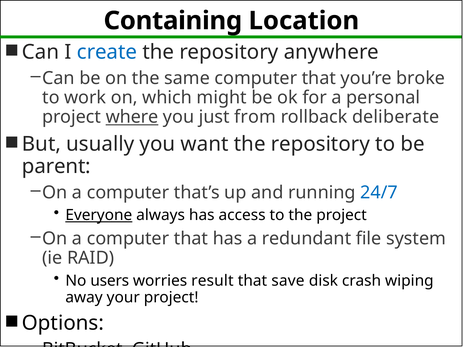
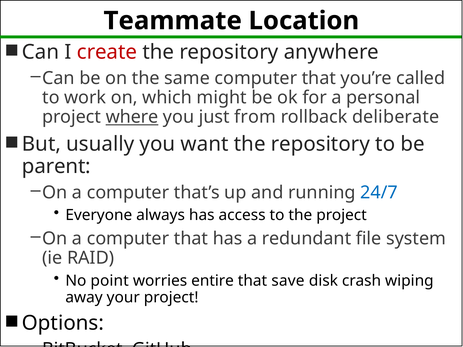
Containing: Containing -> Teammate
create colour: blue -> red
broke: broke -> called
Everyone underline: present -> none
users: users -> point
result: result -> entire
